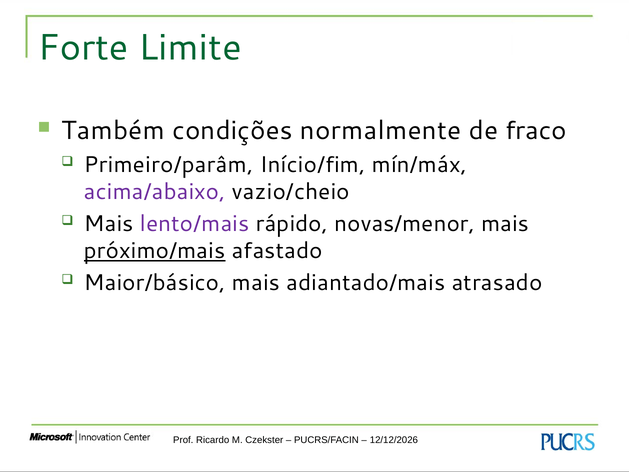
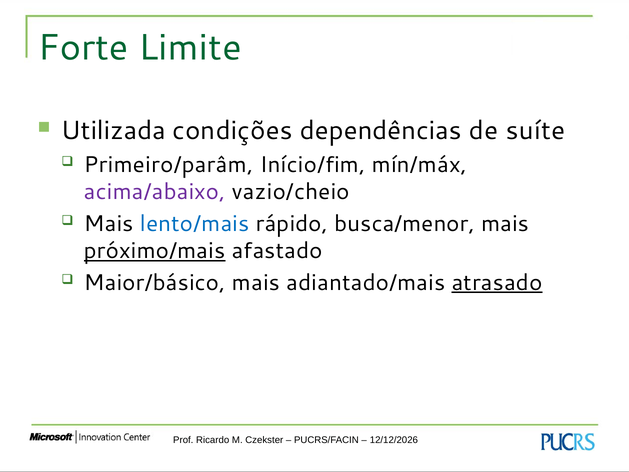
Também: Também -> Utilizada
normalmente: normalmente -> dependências
fraco: fraco -> suíte
lento/mais colour: purple -> blue
novas/menor: novas/menor -> busca/menor
atrasado underline: none -> present
